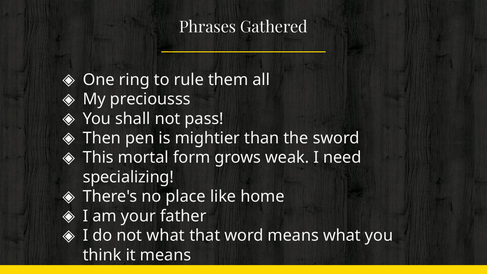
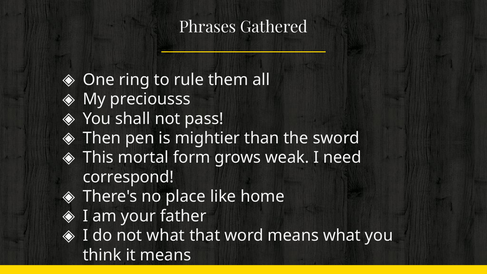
specializing: specializing -> correspond
